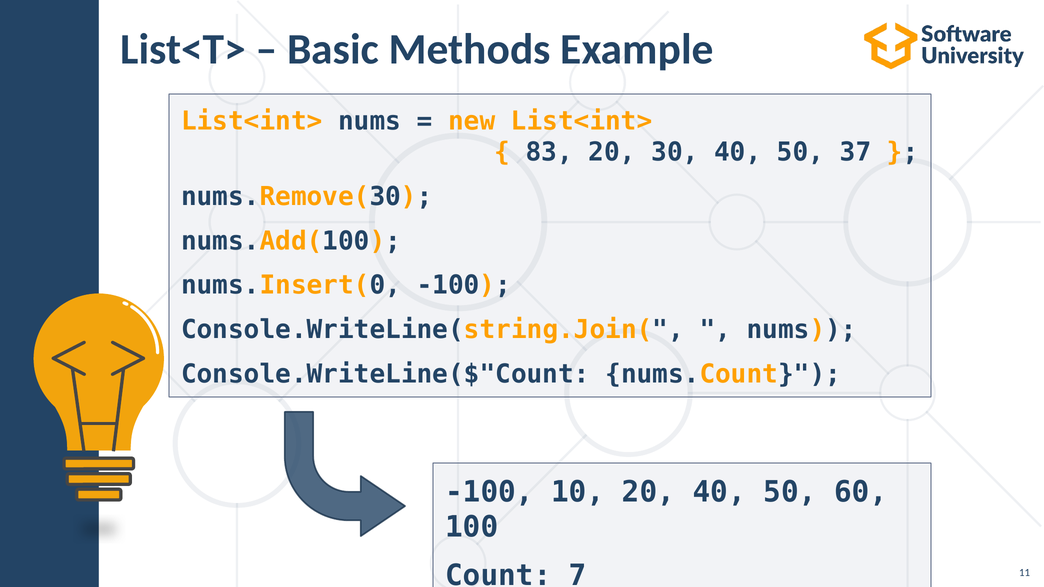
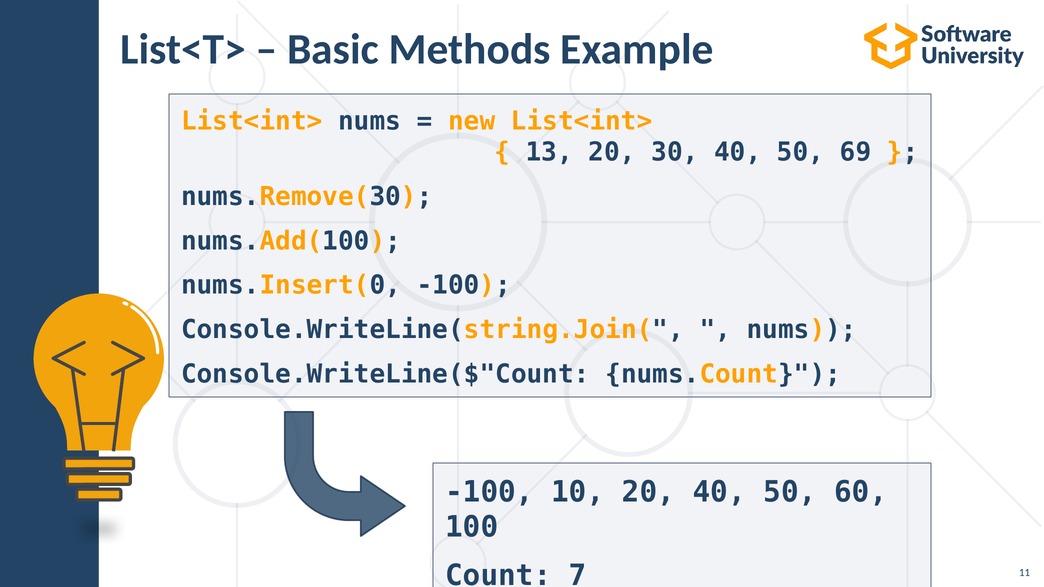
83: 83 -> 13
37: 37 -> 69
